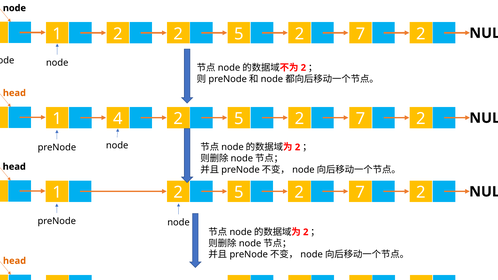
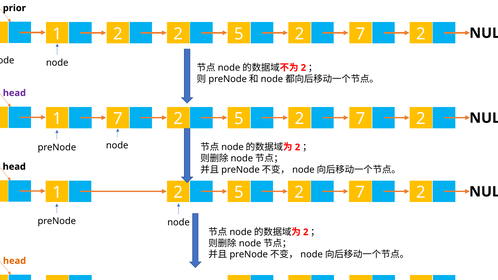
node at (14, 8): node -> prior
head at (14, 93) colour: orange -> purple
1 4: 4 -> 7
